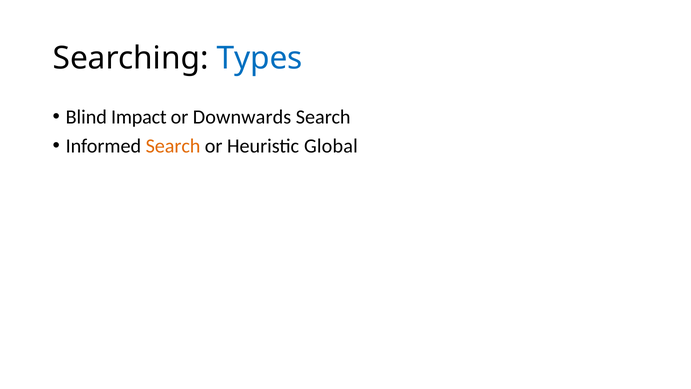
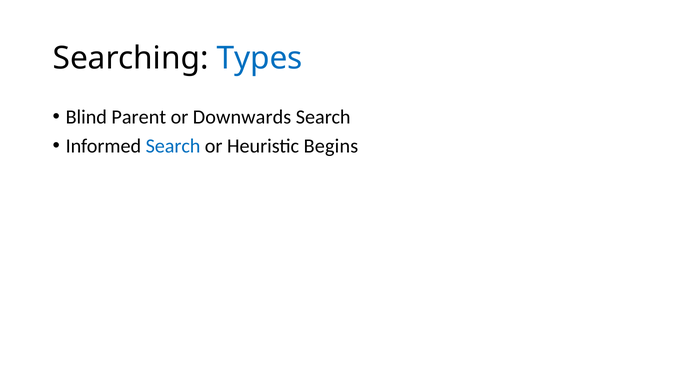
Impact: Impact -> Parent
Search at (173, 146) colour: orange -> blue
Global: Global -> Begins
